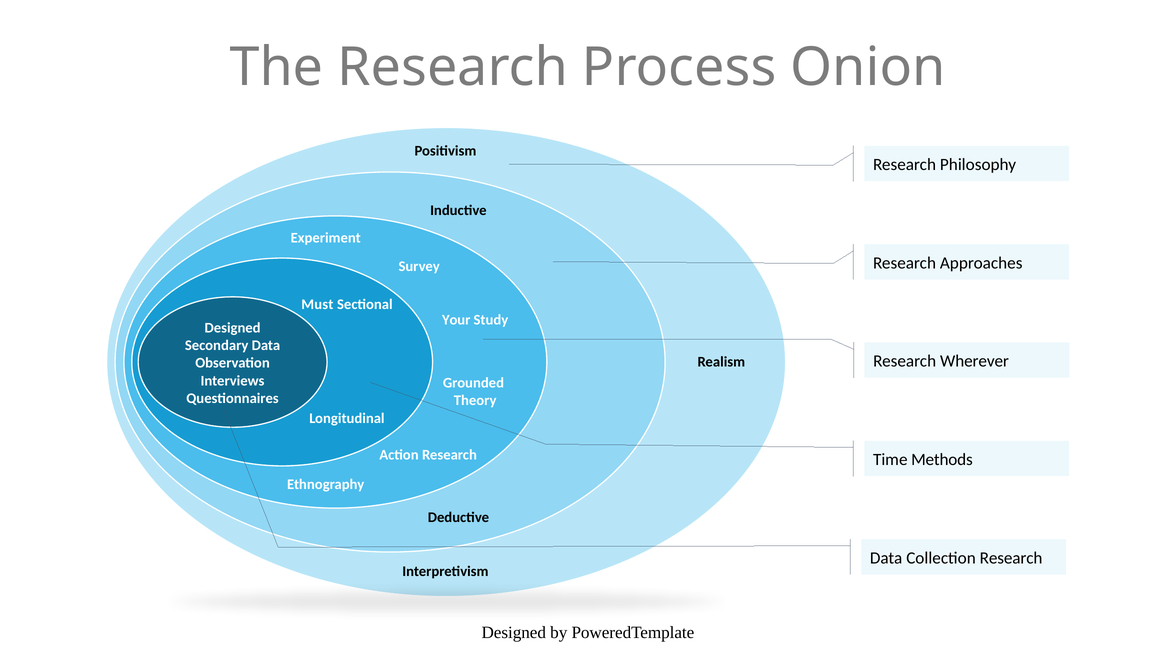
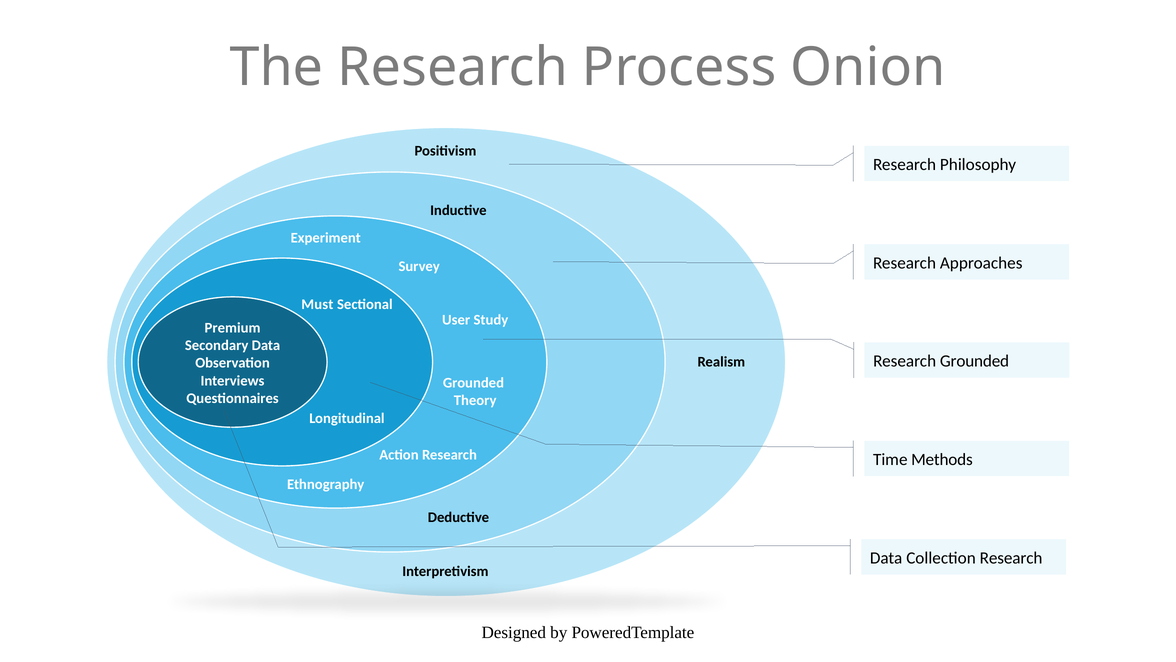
Your: Your -> User
Designed at (233, 327): Designed -> Premium
Research Wherever: Wherever -> Grounded
